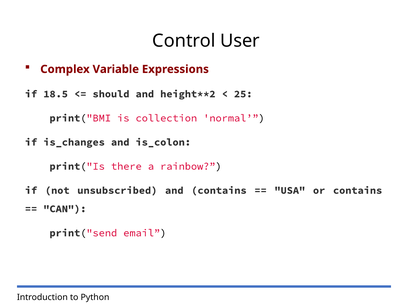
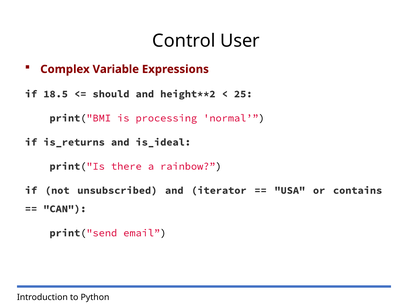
collection: collection -> processing
is_changes: is_changes -> is_returns
is_colon: is_colon -> is_ideal
and contains: contains -> iterator
